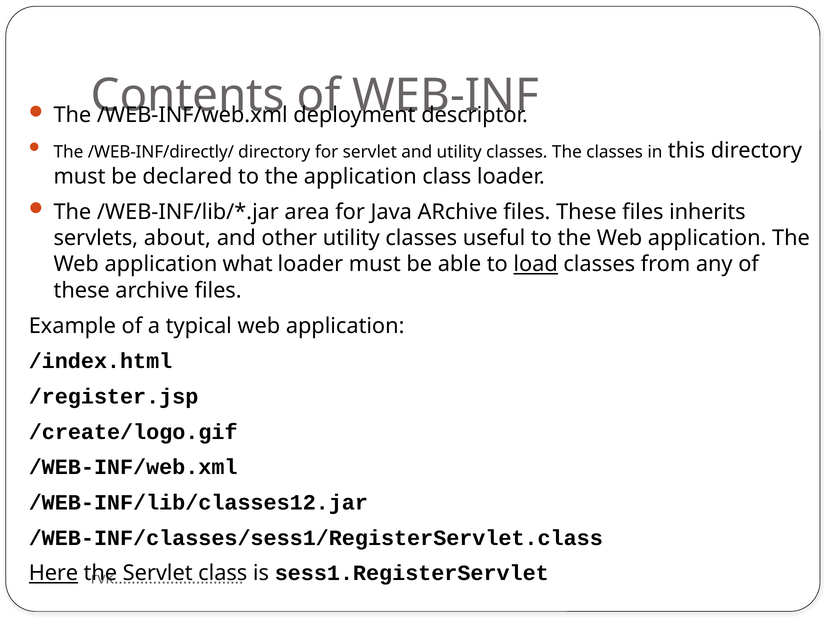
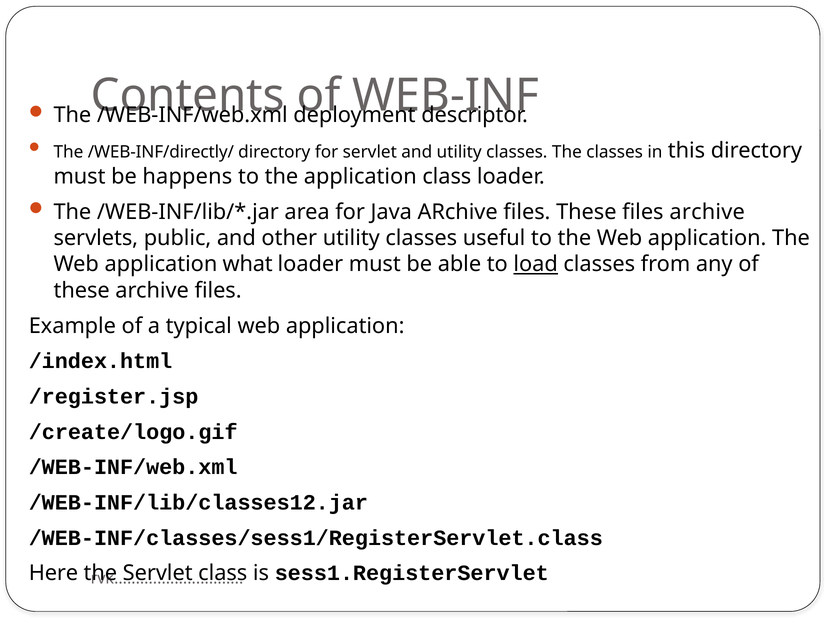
declared: declared -> happens
files inherits: inherits -> archive
about: about -> public
Here underline: present -> none
